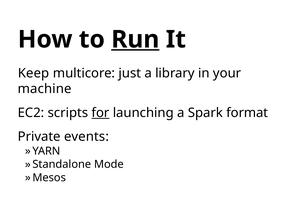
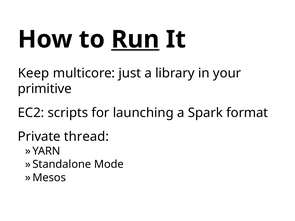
machine: machine -> primitive
for underline: present -> none
events: events -> thread
